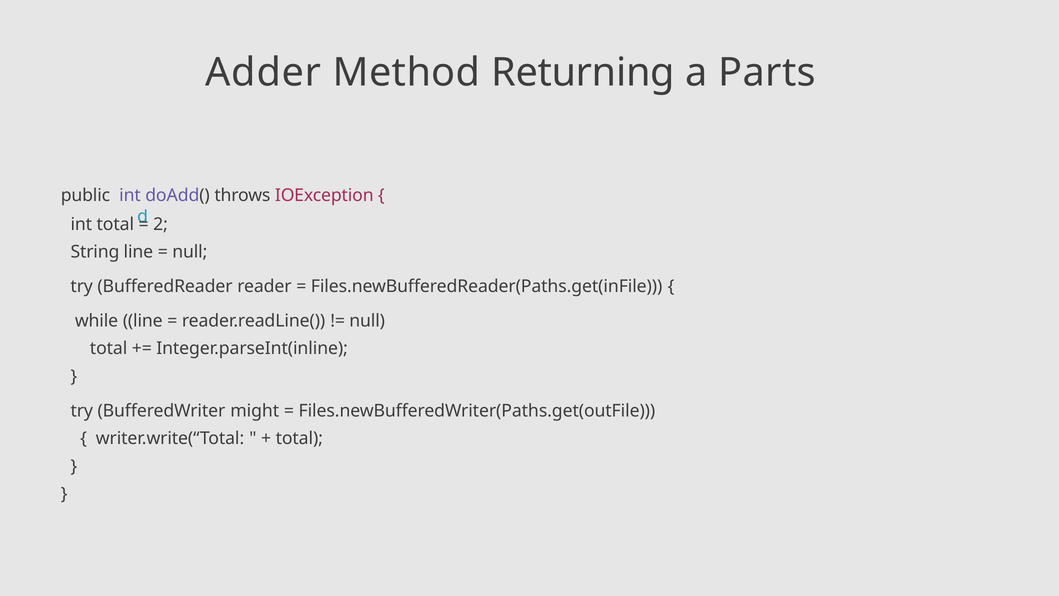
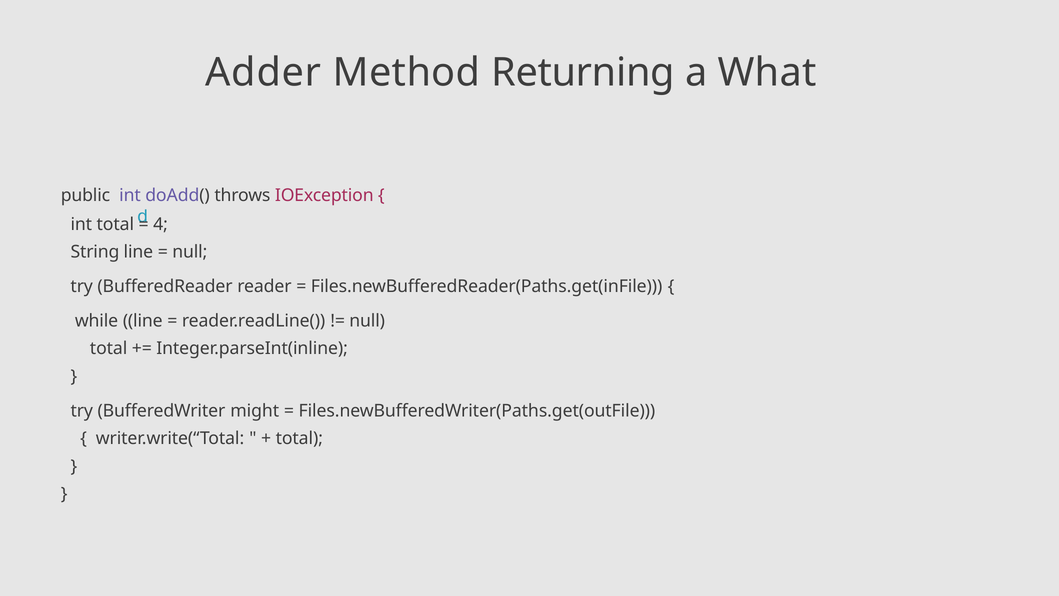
Parts: Parts -> What
2: 2 -> 4
